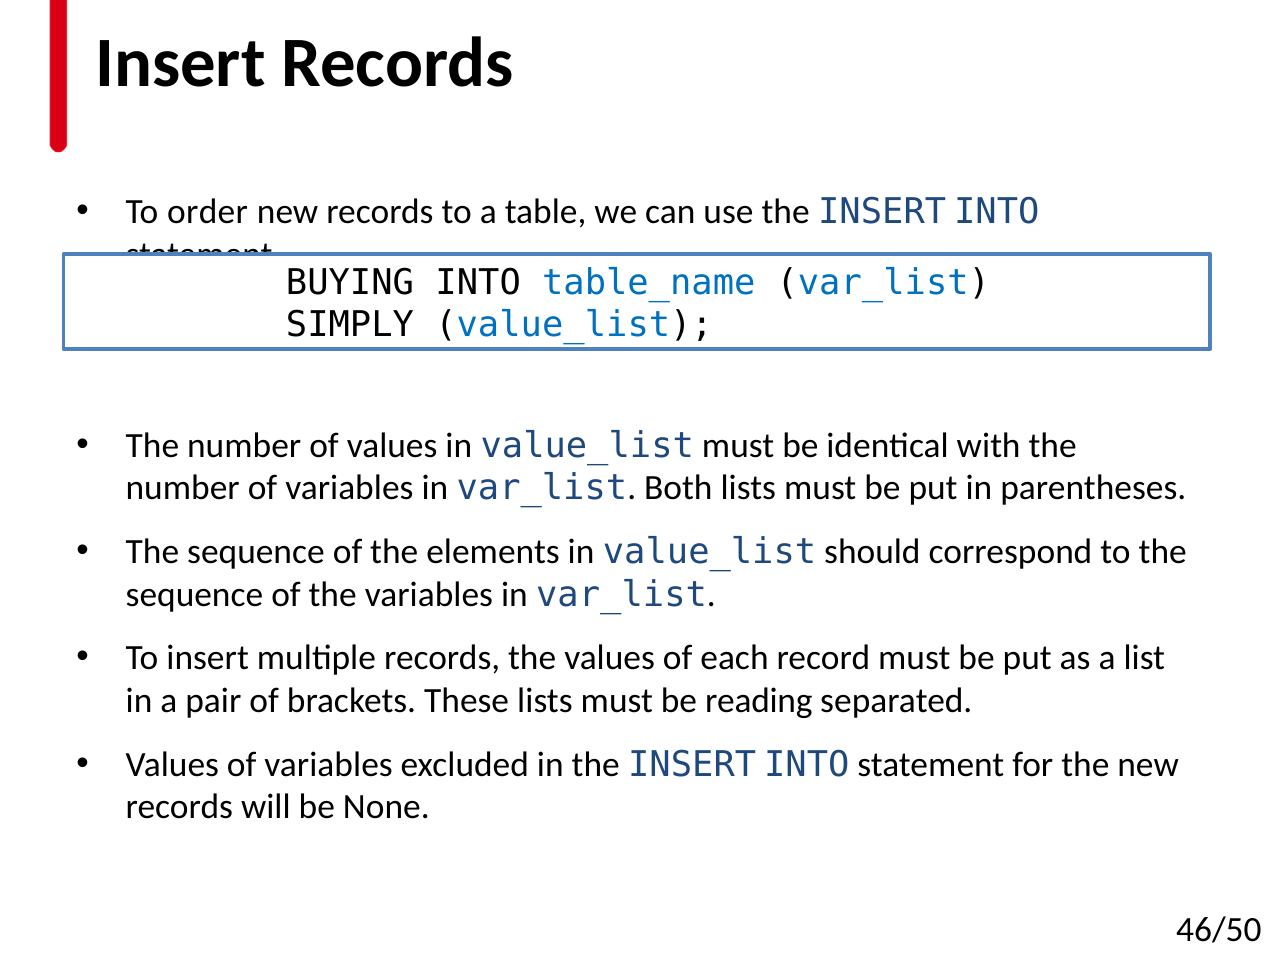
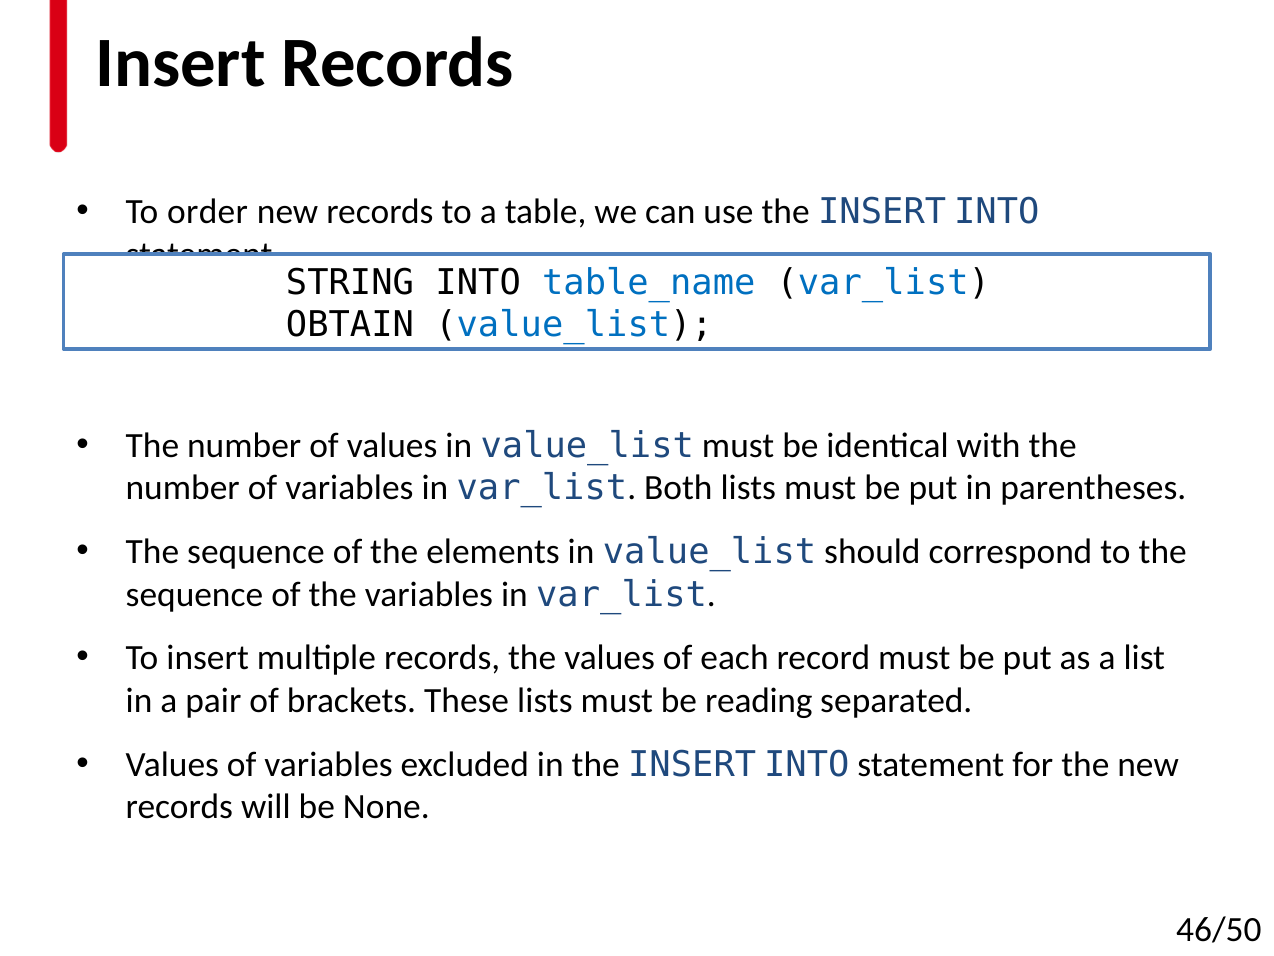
BUYING: BUYING -> STRING
SIMPLY: SIMPLY -> OBTAIN
